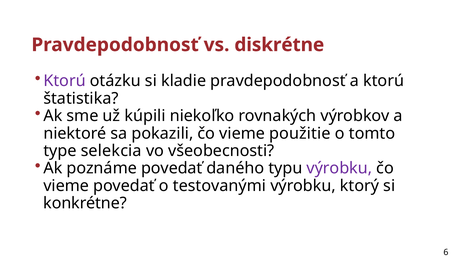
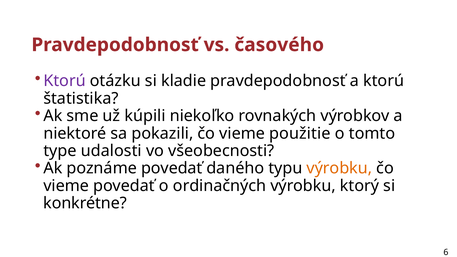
diskrétne: diskrétne -> časového
selekcia: selekcia -> udalosti
výrobku at (339, 168) colour: purple -> orange
testovanými: testovanými -> ordinačných
